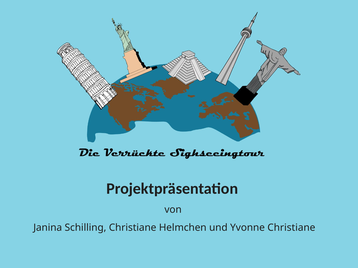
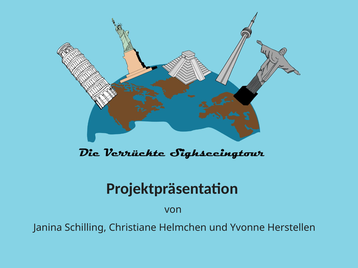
Yvonne Christiane: Christiane -> Herstellen
